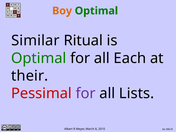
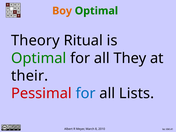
Similar: Similar -> Theory
Each: Each -> They
for at (86, 93) colour: purple -> blue
